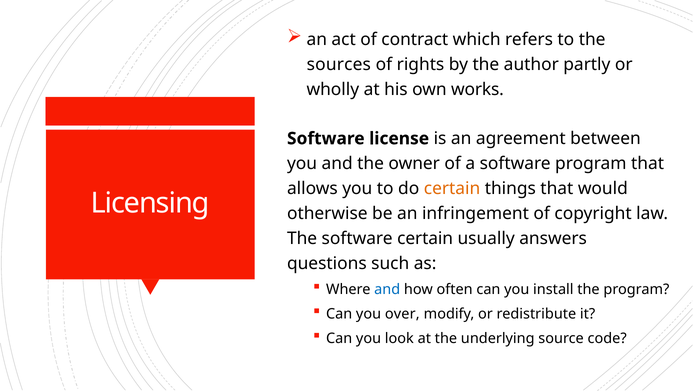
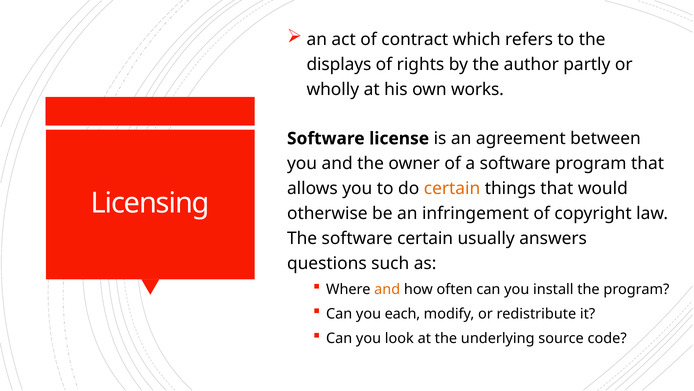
sources: sources -> displays
and at (387, 289) colour: blue -> orange
over: over -> each
